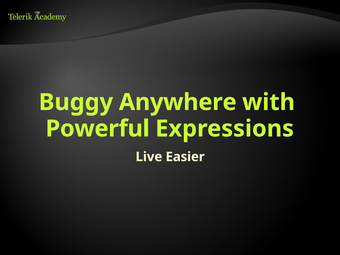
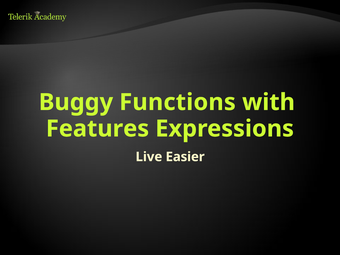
Anywhere: Anywhere -> Functions
Powerful: Powerful -> Features
